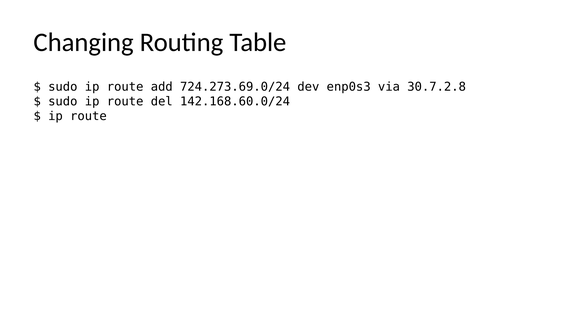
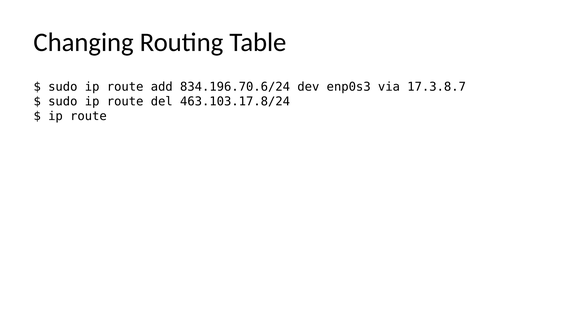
724.273.69.0/24: 724.273.69.0/24 -> 834.196.70.6/24
30.7.2.8: 30.7.2.8 -> 17.3.8.7
142.168.60.0/24: 142.168.60.0/24 -> 463.103.17.8/24
